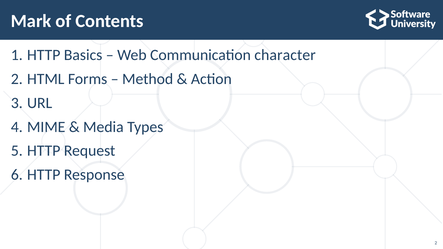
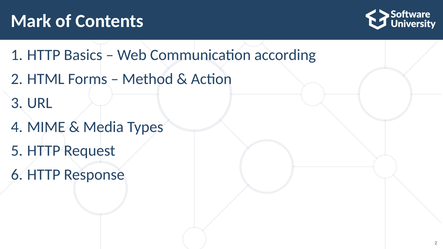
character: character -> according
